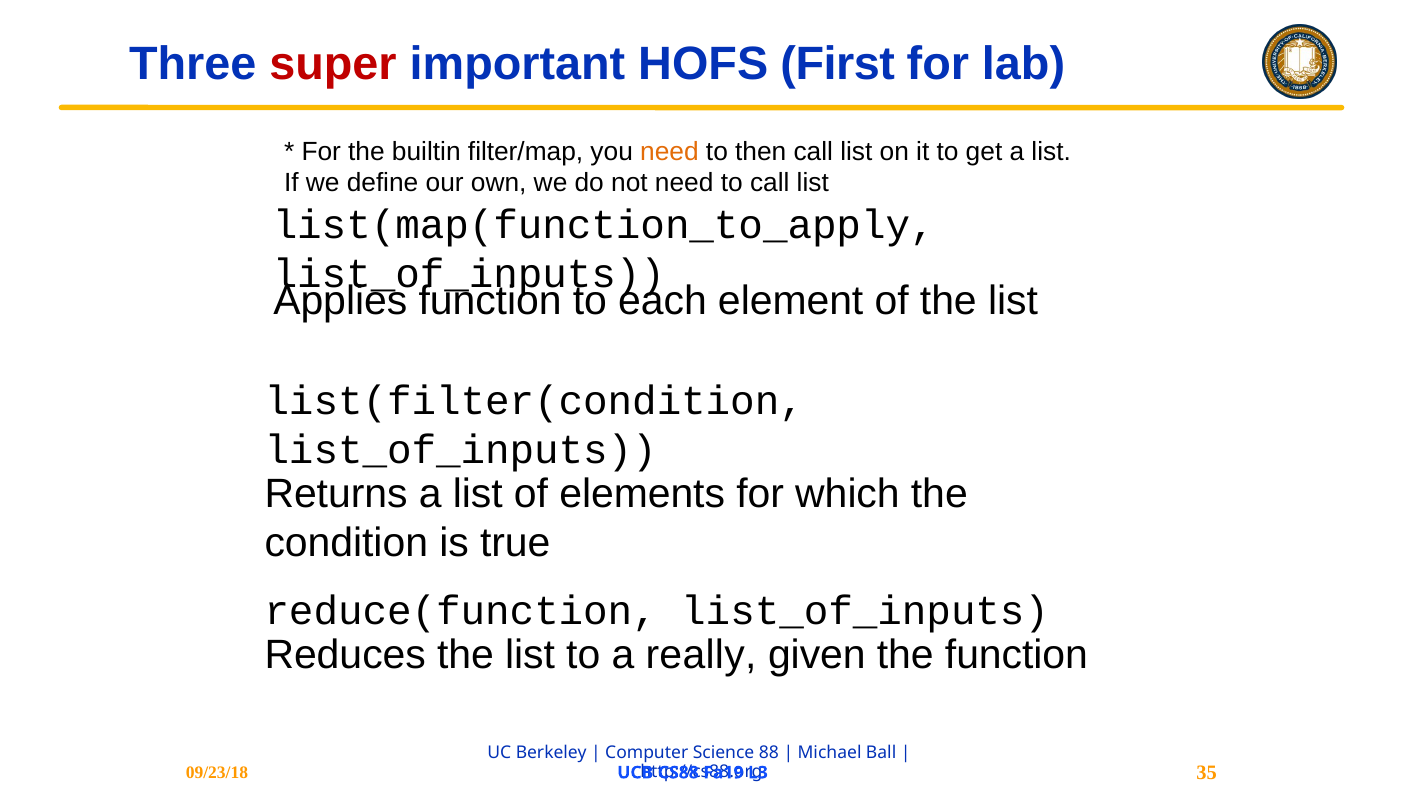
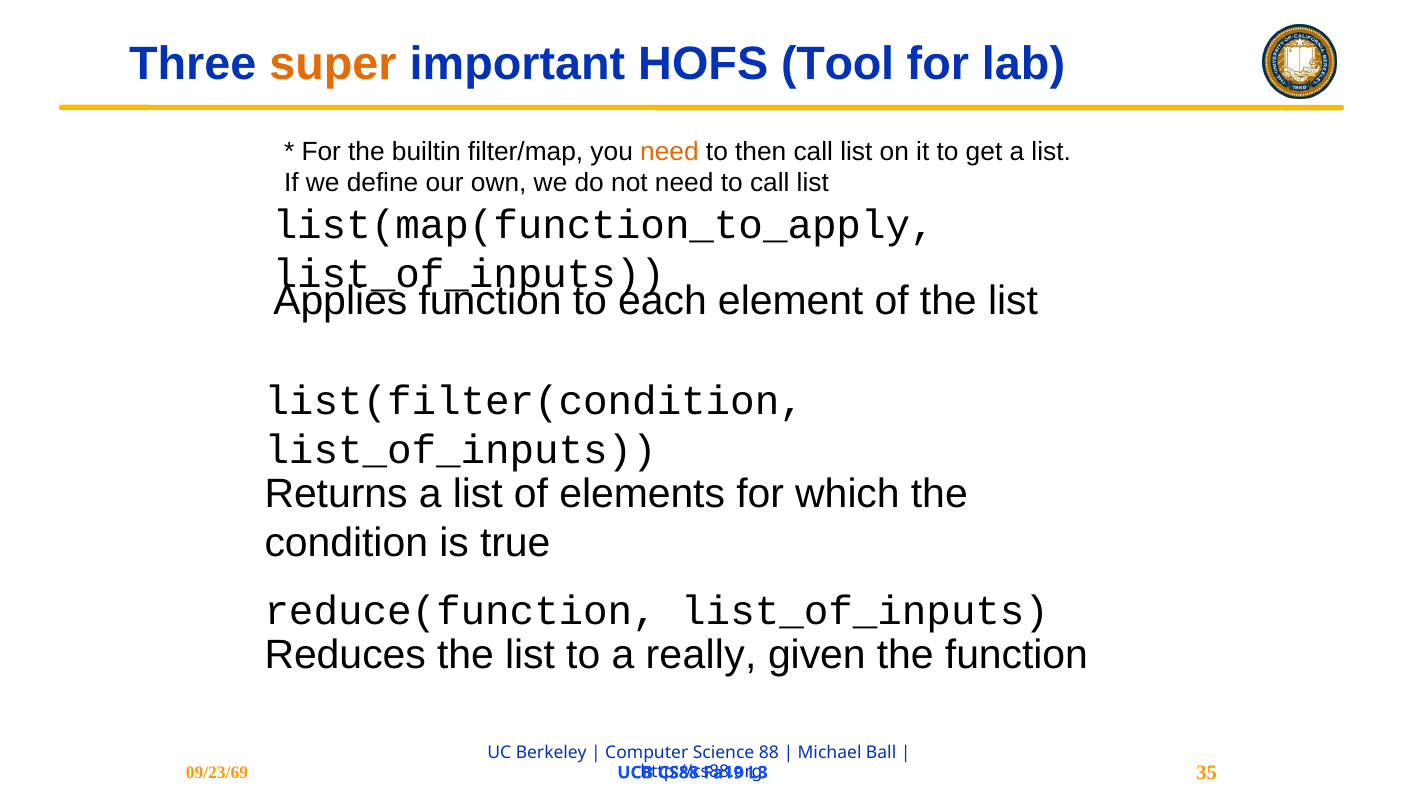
super colour: red -> orange
First: First -> Tool
09/23/18: 09/23/18 -> 09/23/69
